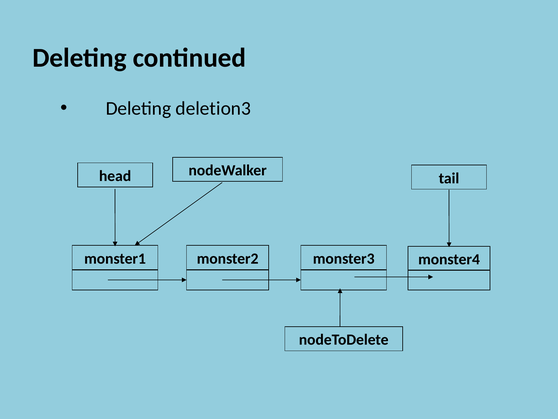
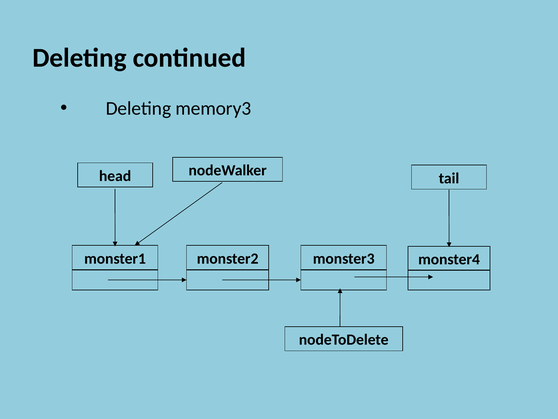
deletion3: deletion3 -> memory3
